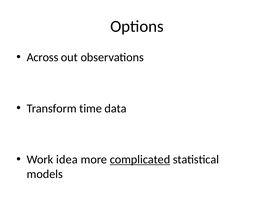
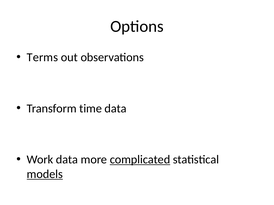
Across: Across -> Terms
Work idea: idea -> data
models underline: none -> present
